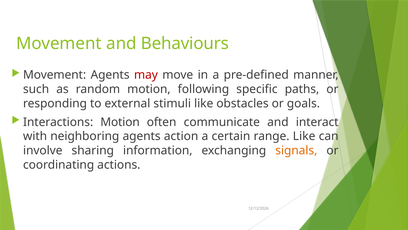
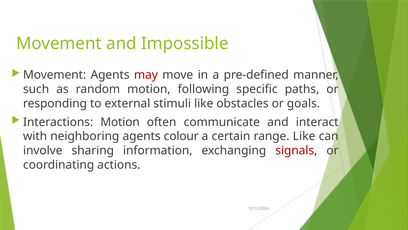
Behaviours: Behaviours -> Impossible
action: action -> colour
signals colour: orange -> red
